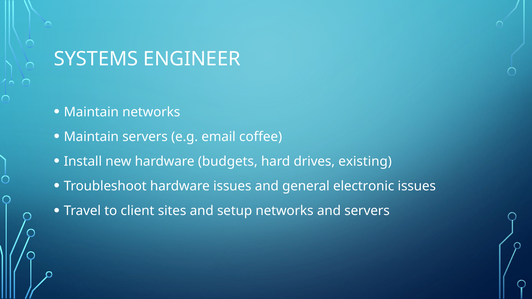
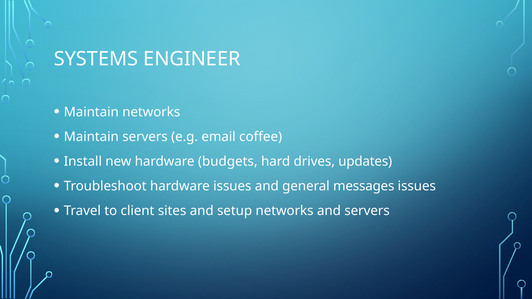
existing: existing -> updates
electronic: electronic -> messages
